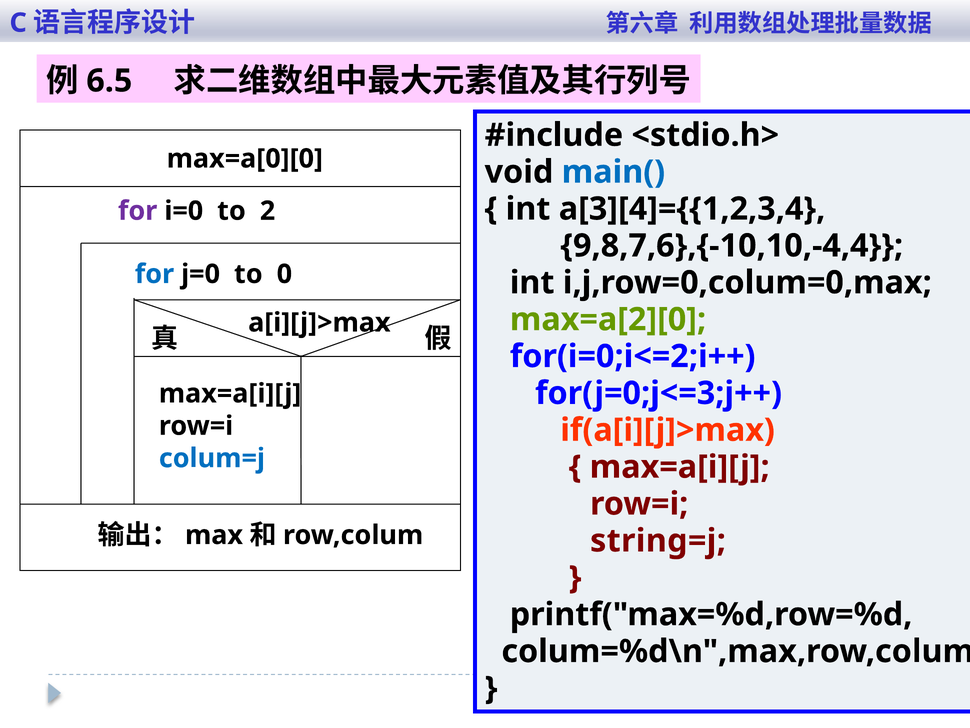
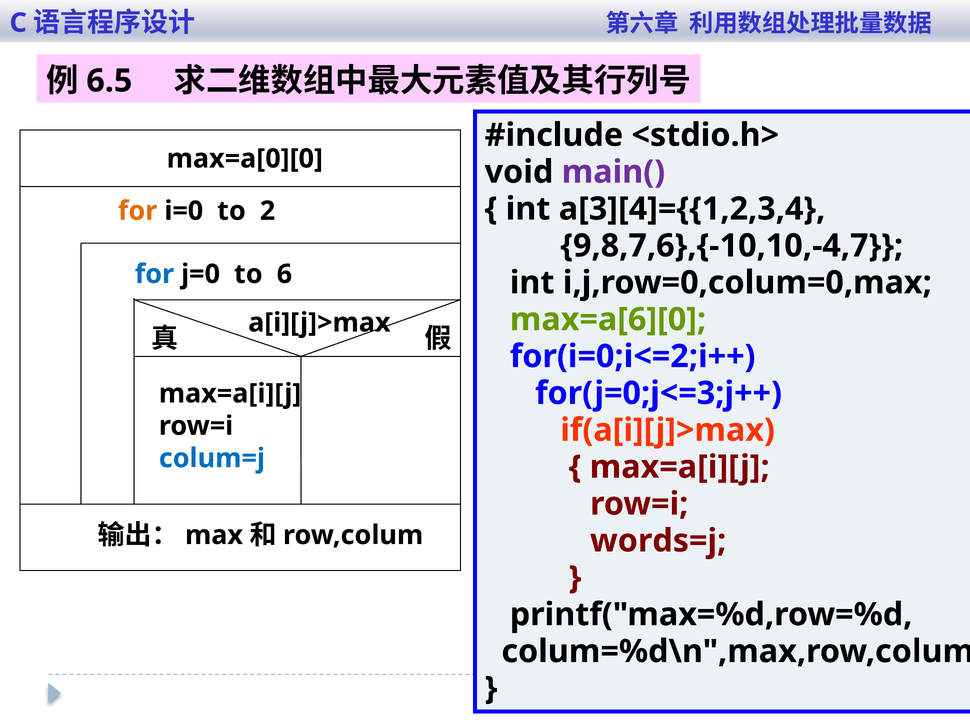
main( colour: blue -> purple
for at (138, 211) colour: purple -> orange
9,8,7,6},{-10,10,-4,4: 9,8,7,6},{-10,10,-4,4 -> 9,8,7,6},{-10,10,-4,7
0: 0 -> 6
max=a[2][0: max=a[2][0 -> max=a[6][0
string=j: string=j -> words=j
